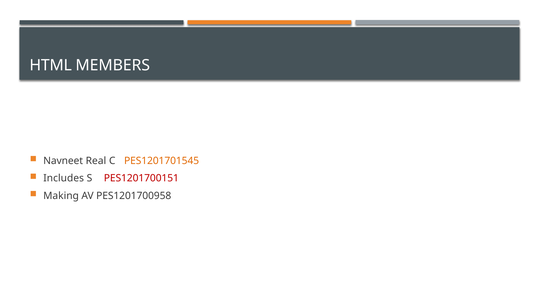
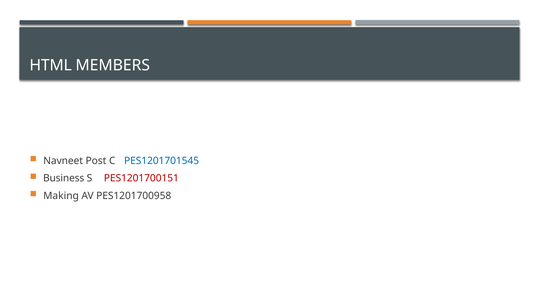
Real: Real -> Post
PES1201701545 colour: orange -> blue
Includes: Includes -> Business
